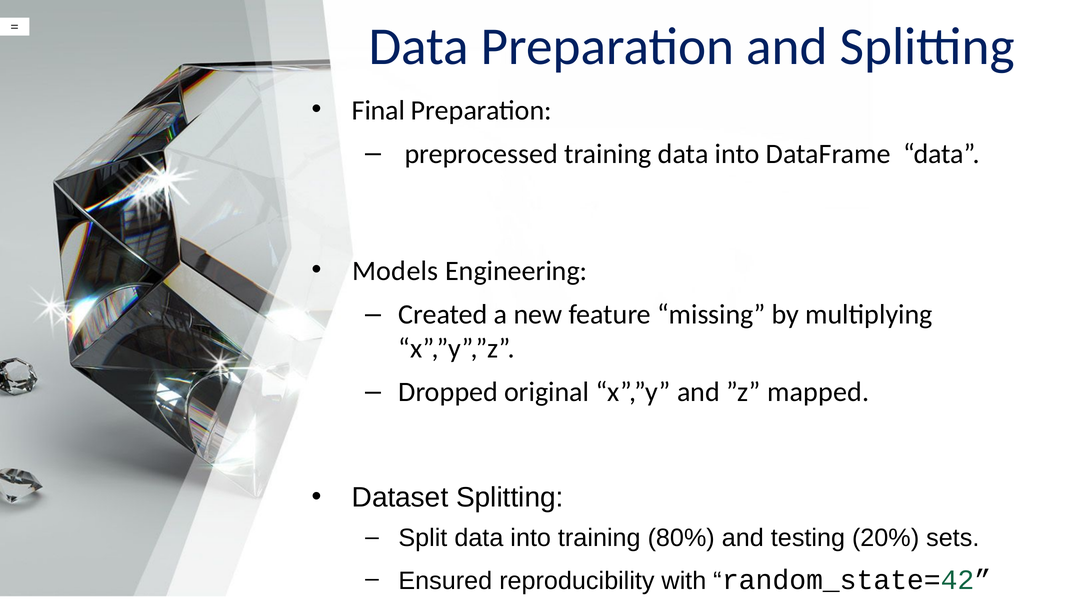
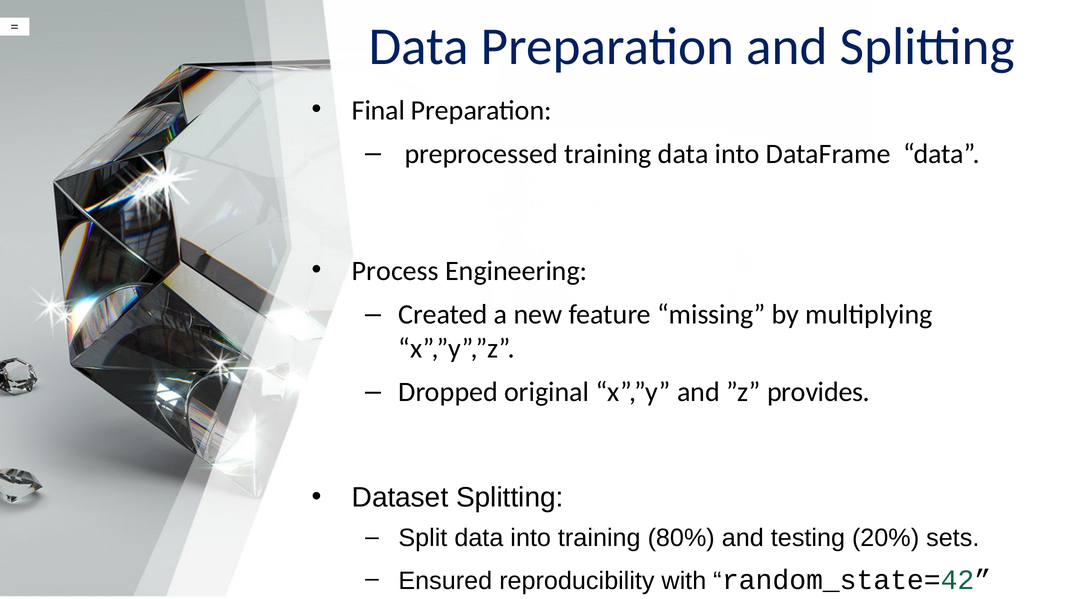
Models: Models -> Process
mapped: mapped -> provides
